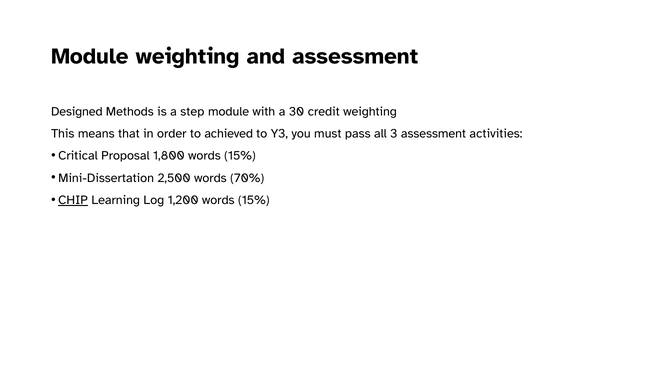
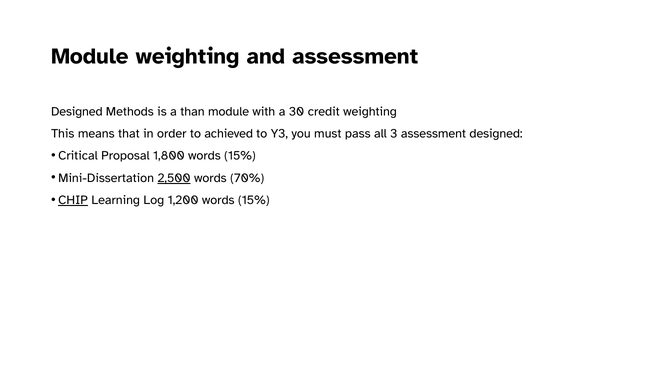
step: step -> than
3 assessment activities: activities -> designed
2,500 underline: none -> present
